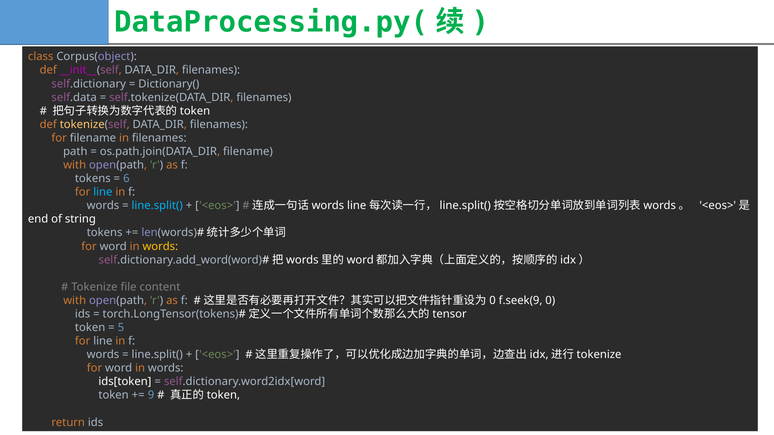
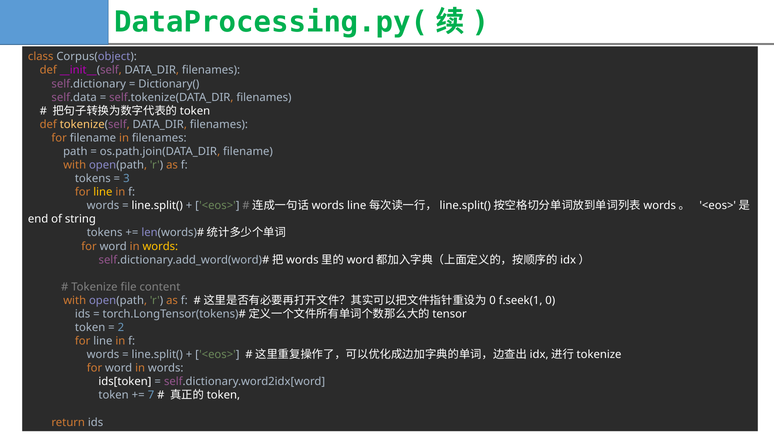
6: 6 -> 3
line at (103, 192) colour: light blue -> yellow
line.split( at (157, 206) colour: light blue -> white
f.seek(9: f.seek(9 -> f.seek(1
5: 5 -> 2
9: 9 -> 7
